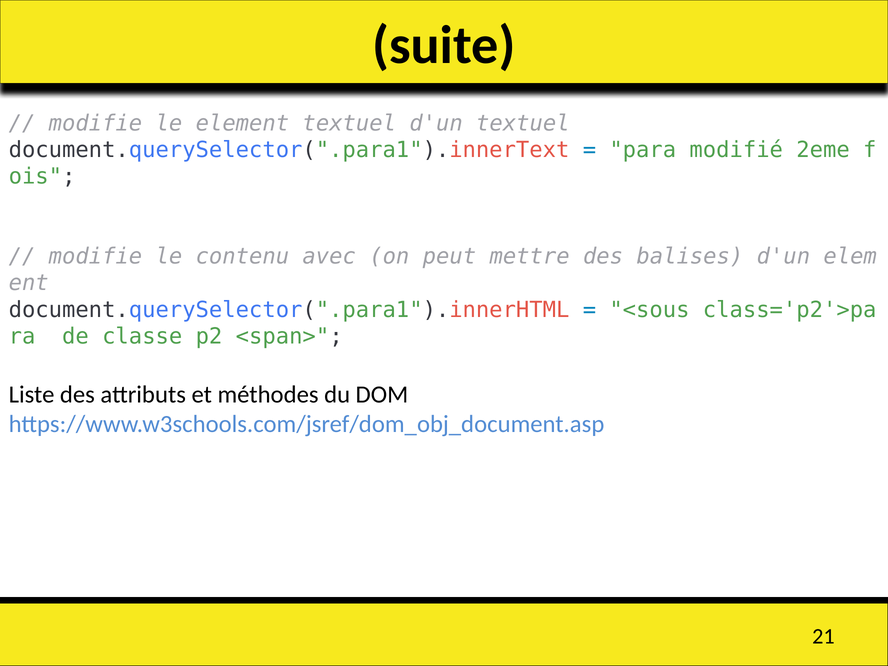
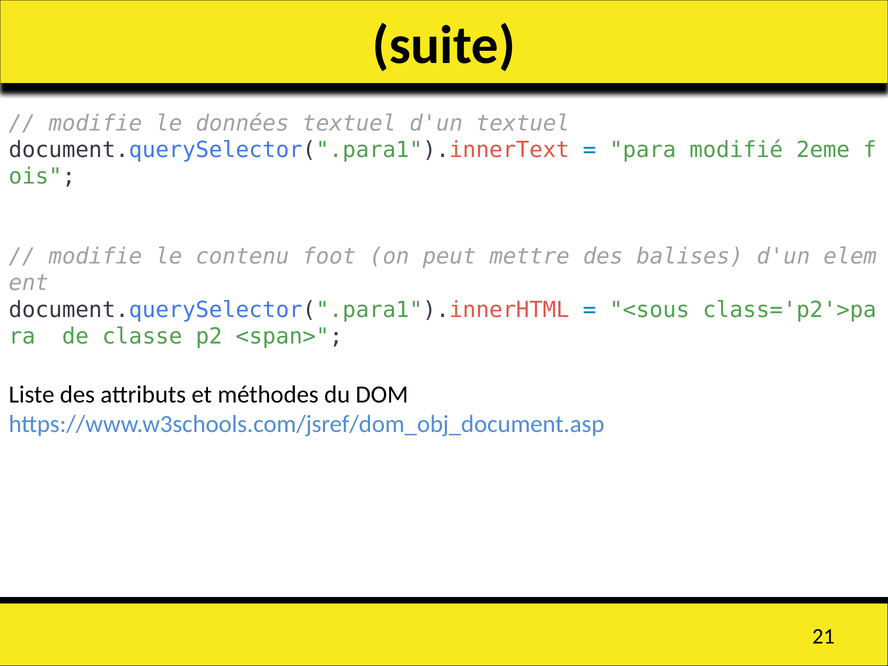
element: element -> données
avec: avec -> foot
